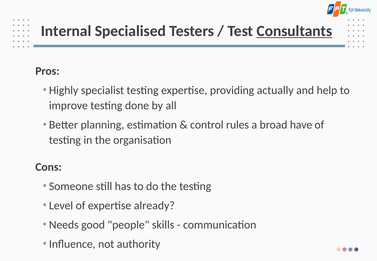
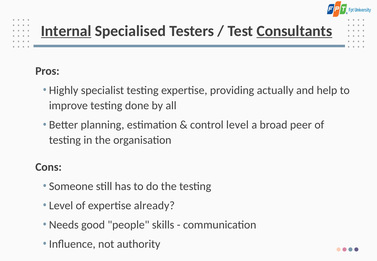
Internal underline: none -> present
control rules: rules -> level
have: have -> peer
